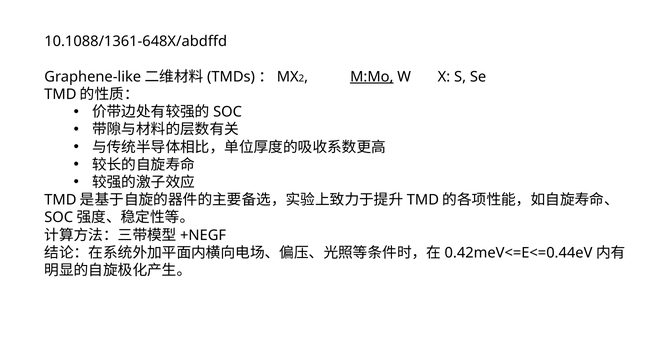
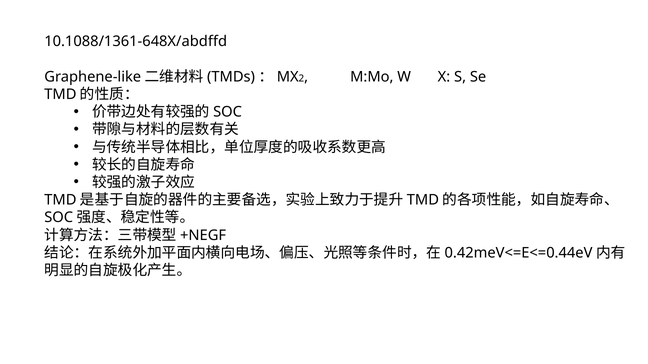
M:Mo underline: present -> none
